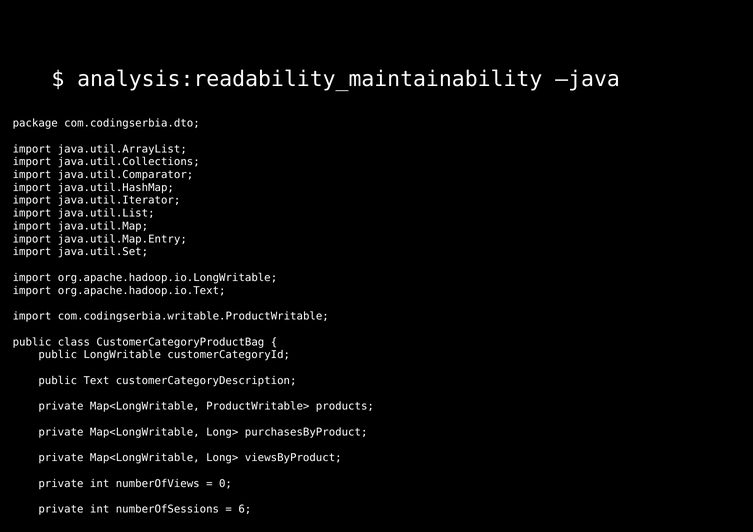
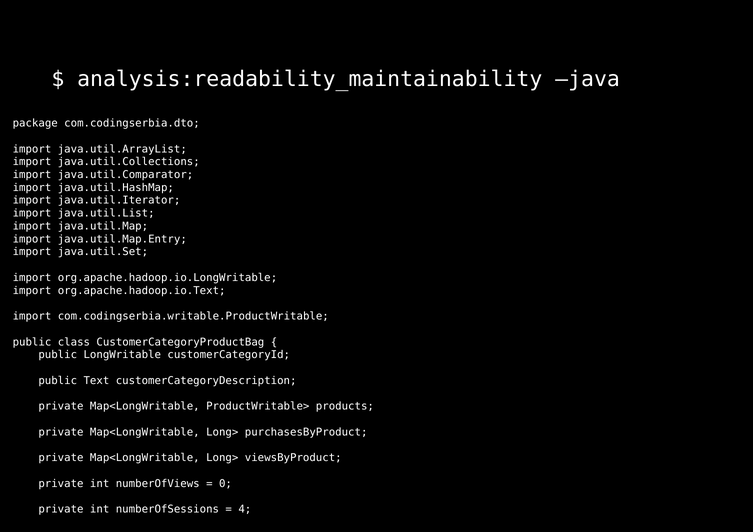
6: 6 -> 4
